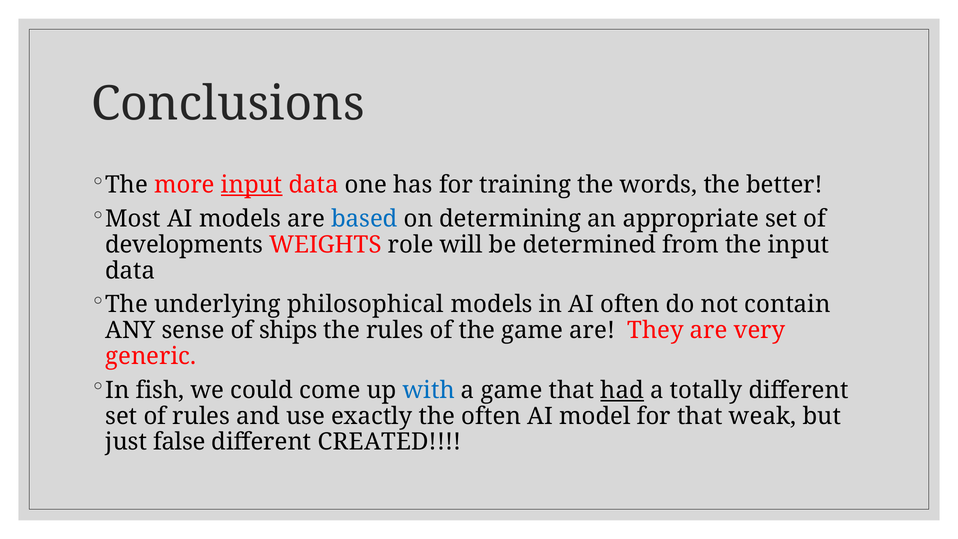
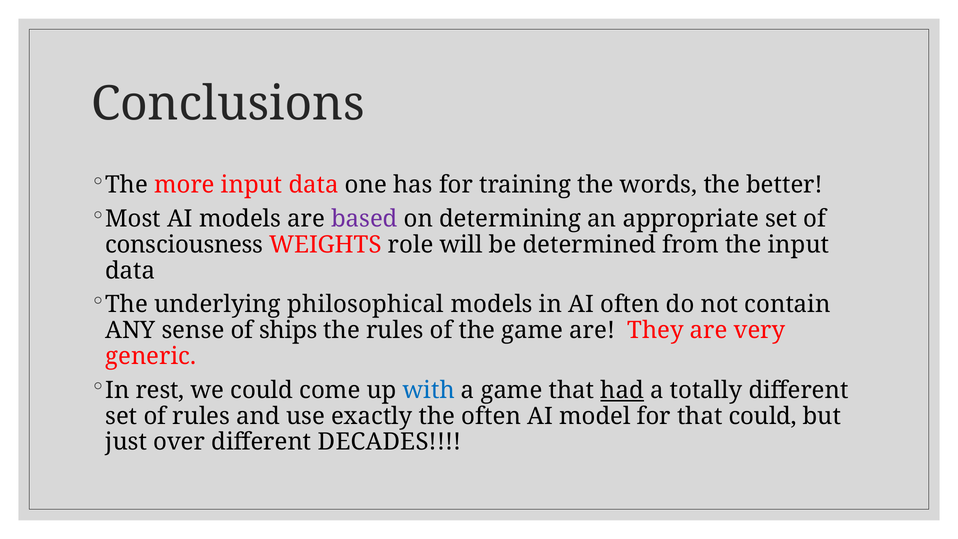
input at (252, 185) underline: present -> none
based colour: blue -> purple
developments: developments -> consciousness
fish: fish -> rest
that weak: weak -> could
false: false -> over
CREATED: CREATED -> DECADES
